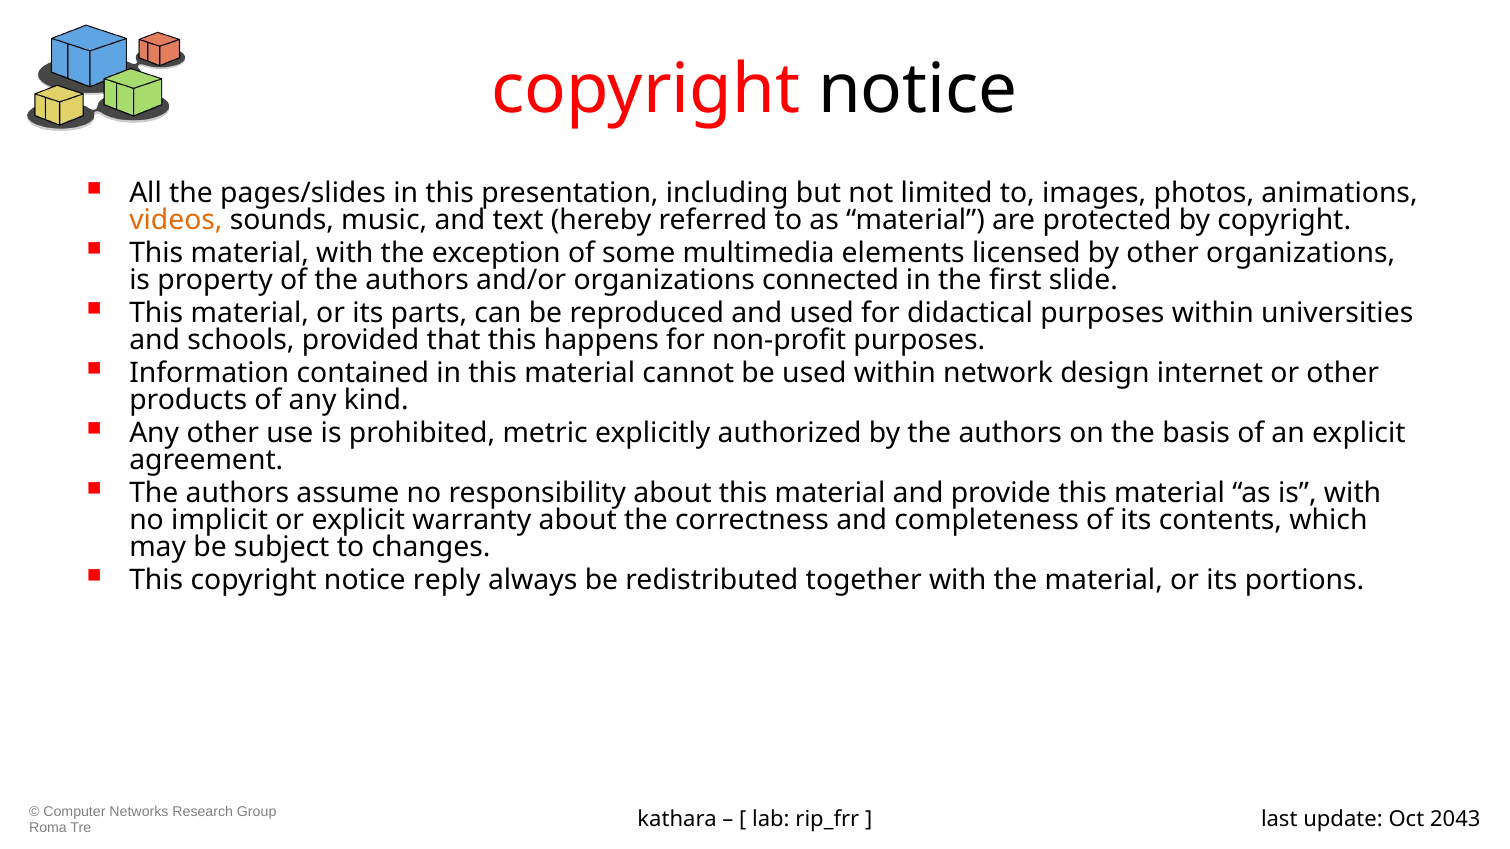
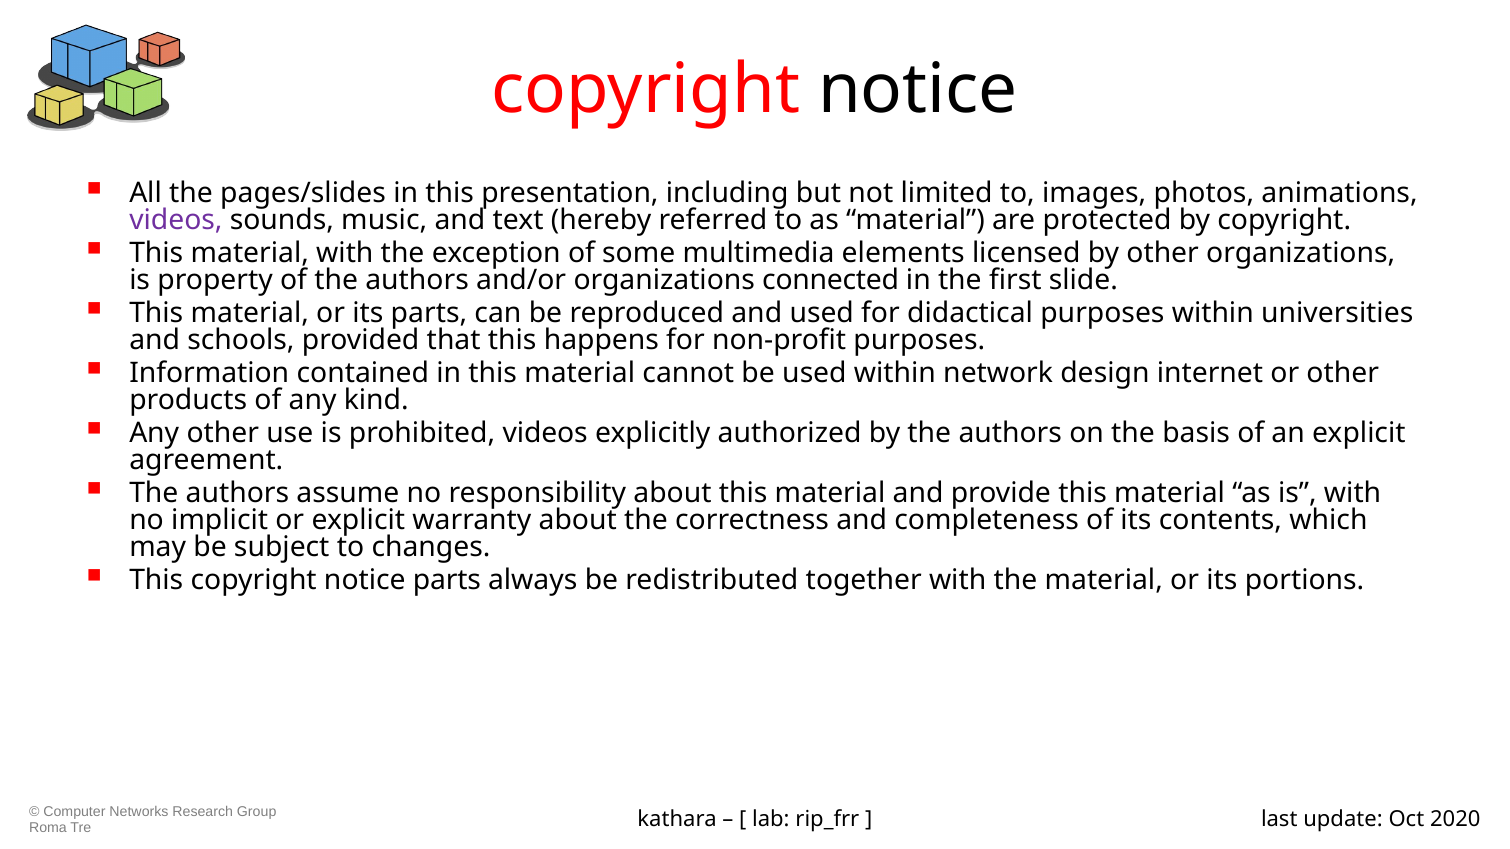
videos at (176, 220) colour: orange -> purple
prohibited metric: metric -> videos
notice reply: reply -> parts
2043: 2043 -> 2020
